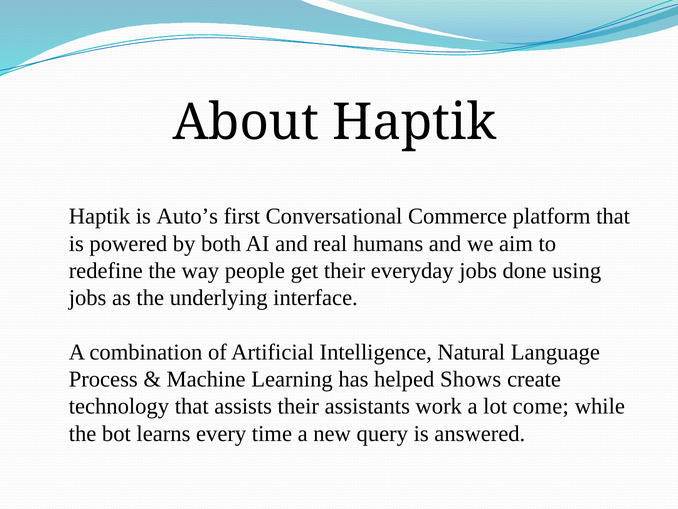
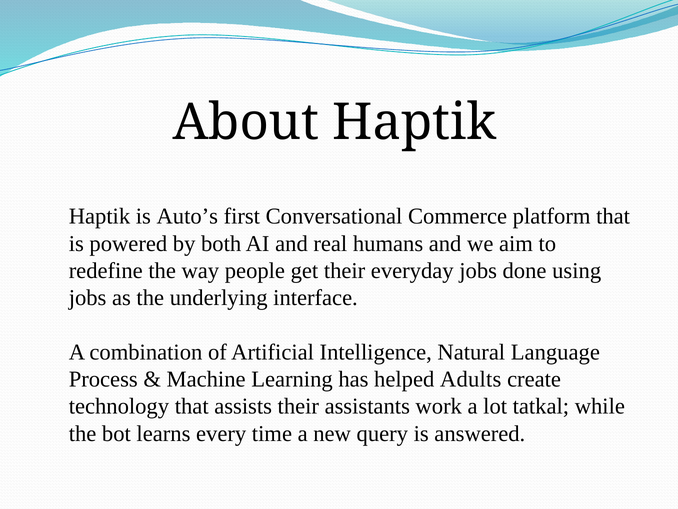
Shows: Shows -> Adults
come: come -> tatkal
